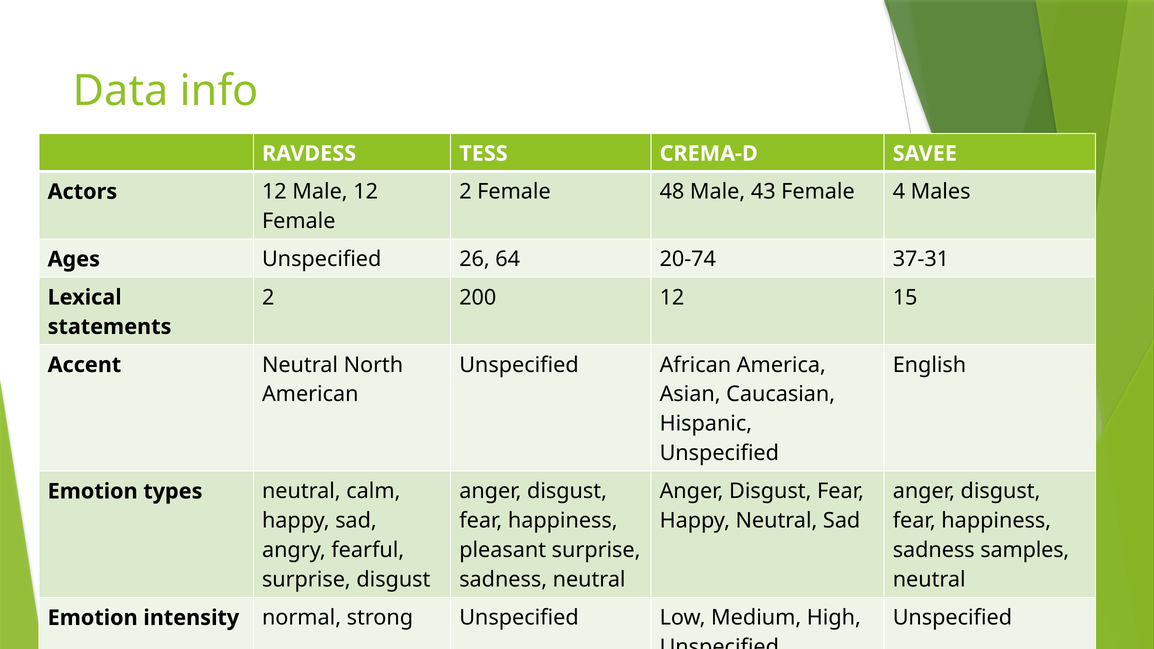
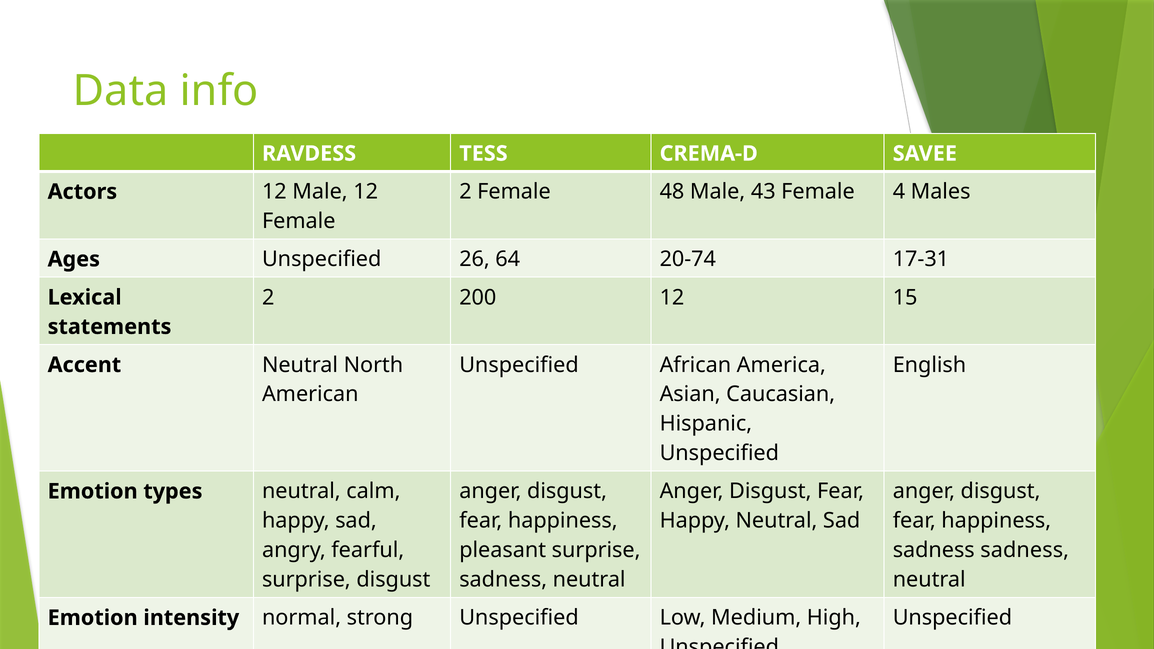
37-31: 37-31 -> 17-31
sadness samples: samples -> sadness
